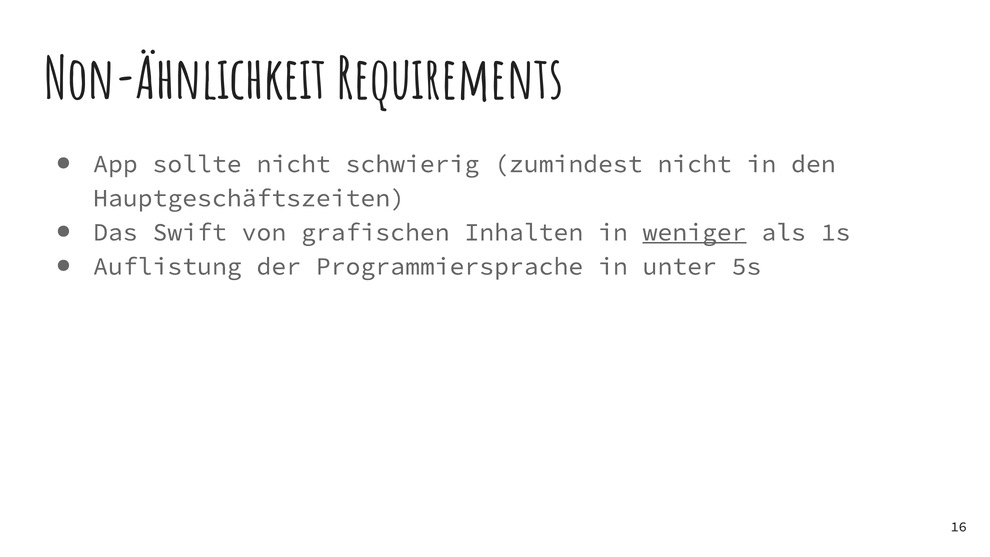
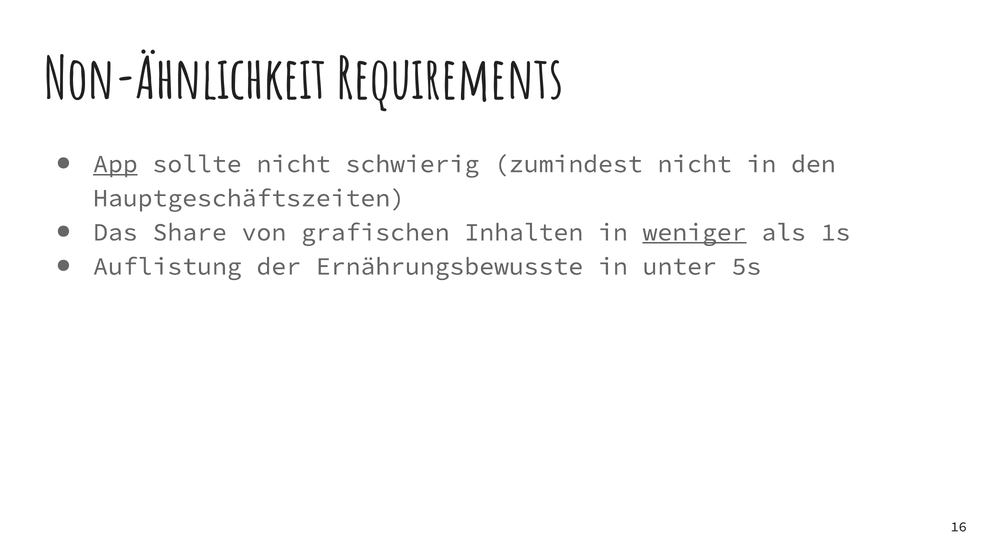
App underline: none -> present
Swift: Swift -> Share
Programmiersprache: Programmiersprache -> Ernährungsbewusste
